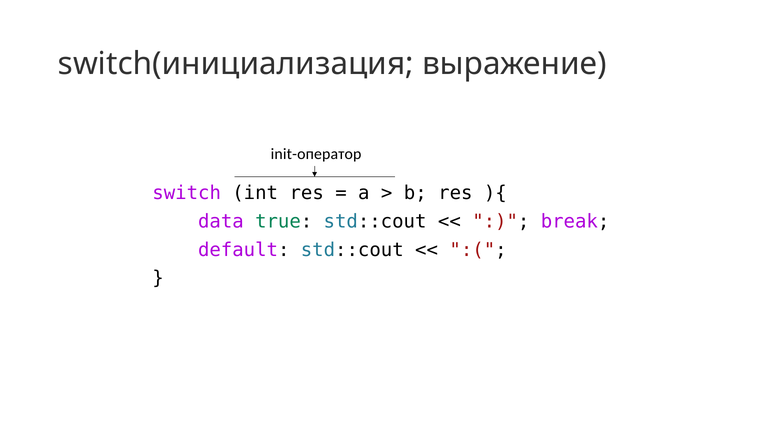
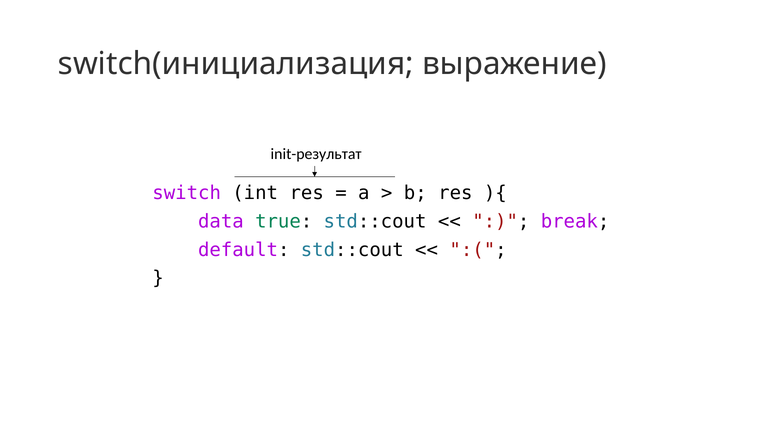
init-оператор: init-оператор -> init-результат
